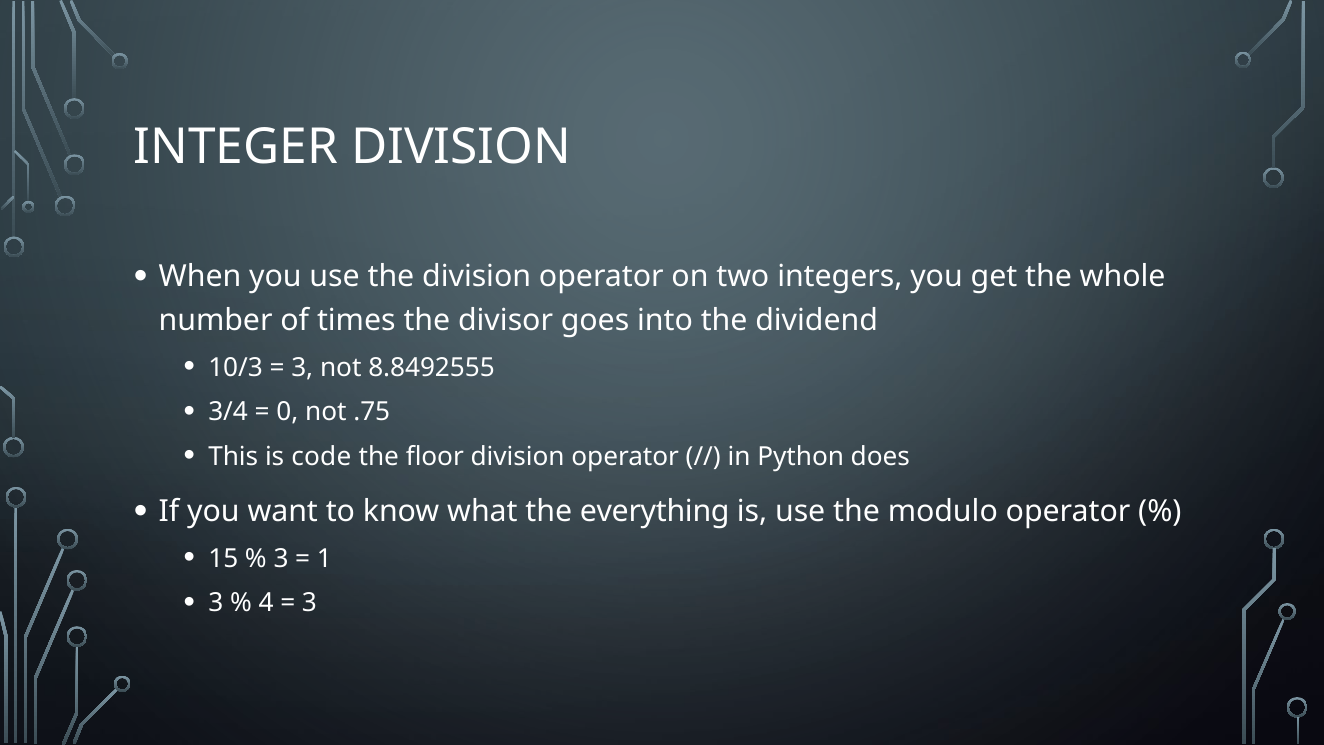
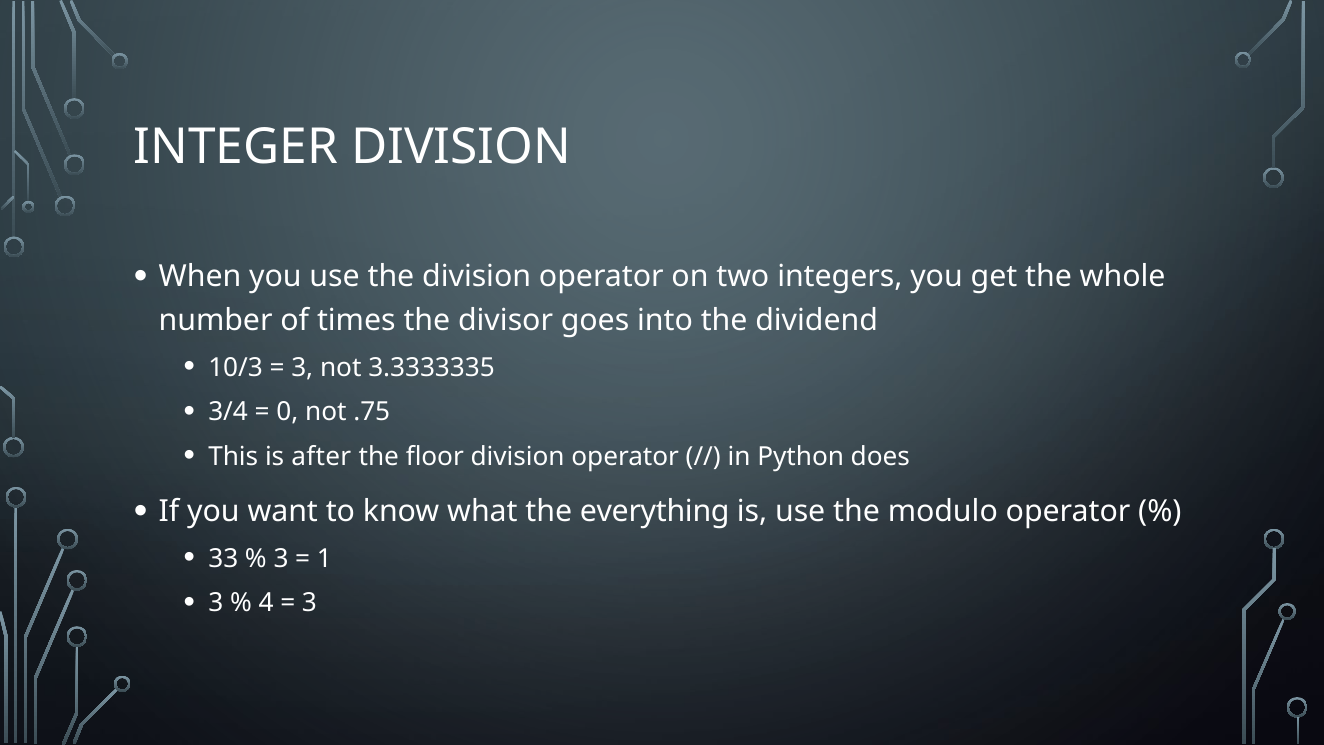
8.8492555: 8.8492555 -> 3.3333335
code: code -> after
15: 15 -> 33
